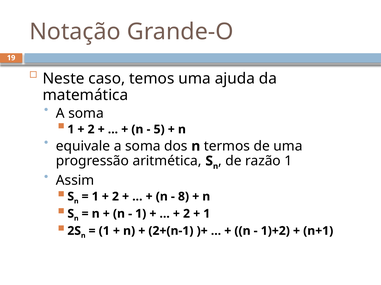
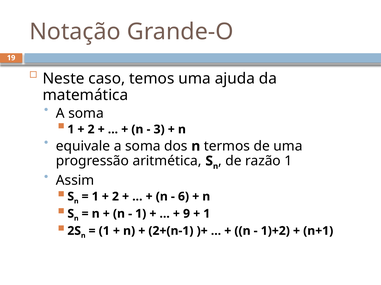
5: 5 -> 3
8: 8 -> 6
2 at (187, 214): 2 -> 9
